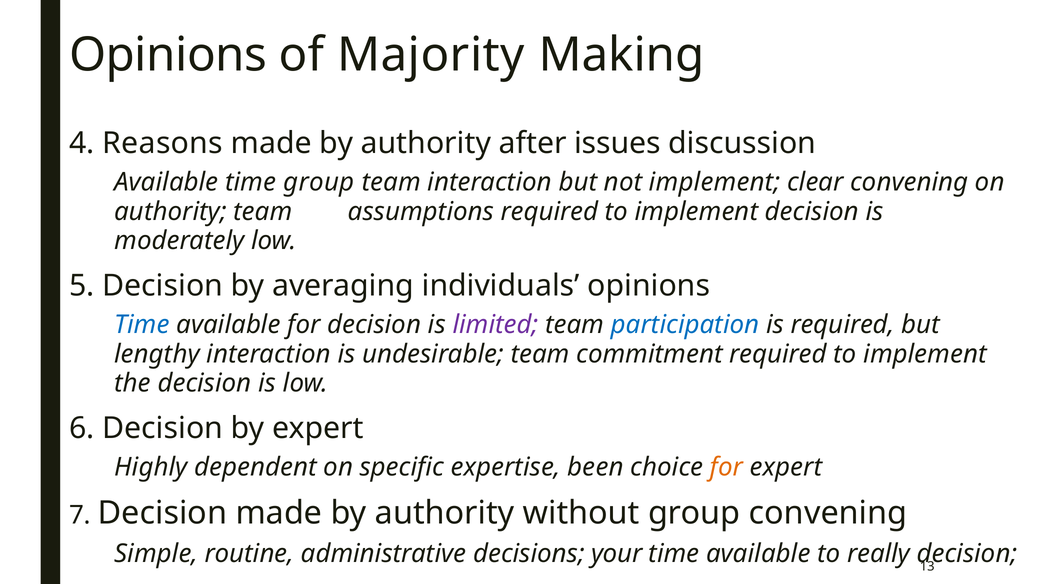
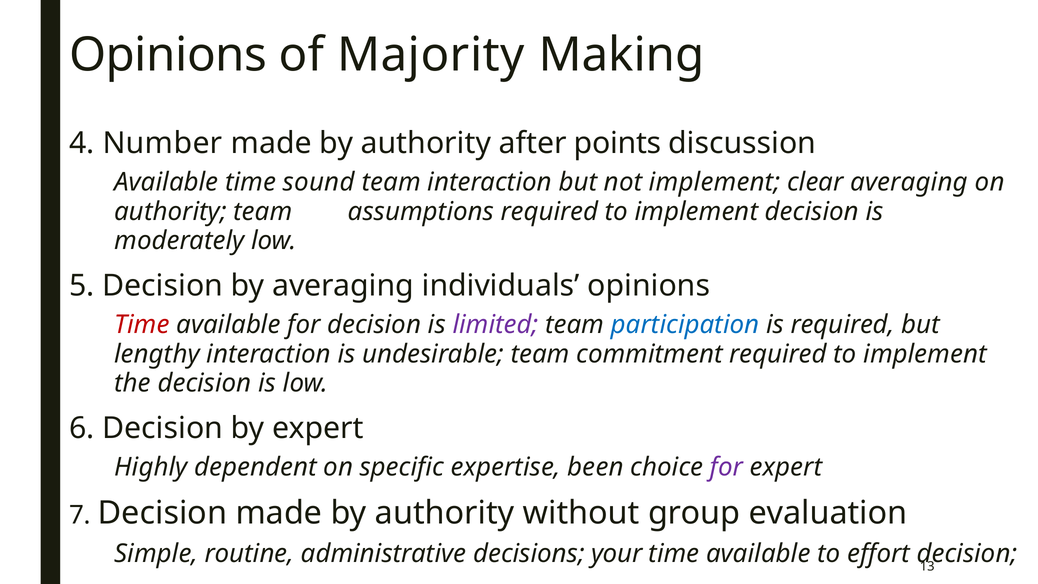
Reasons: Reasons -> Number
issues: issues -> points
time group: group -> sound
clear convening: convening -> averaging
Time at (142, 325) colour: blue -> red
for at (727, 467) colour: orange -> purple
group convening: convening -> evaluation
really: really -> effort
